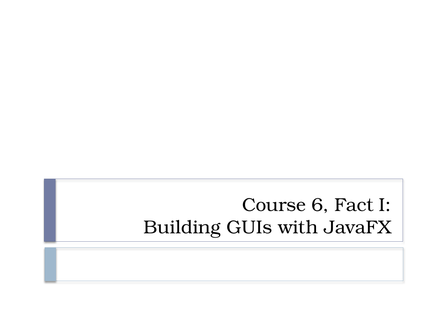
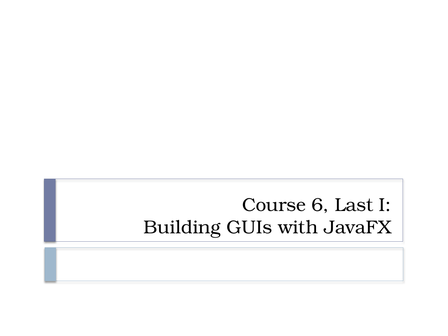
Fact: Fact -> Last
